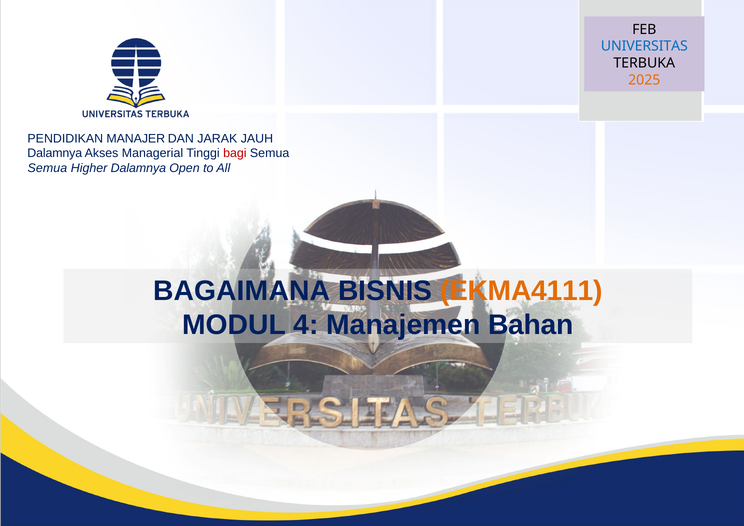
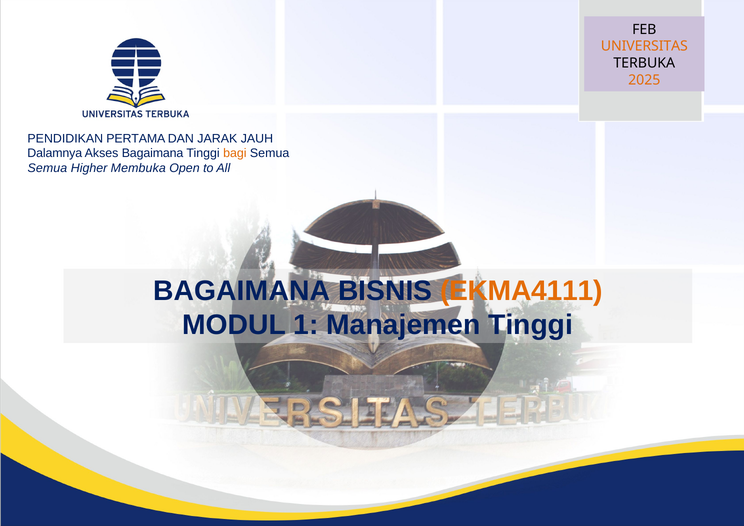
UNIVERSITAS colour: blue -> orange
MANAJER: MANAJER -> PERTAMA
Akses Managerial: Managerial -> Bagaimana
bagi colour: red -> orange
Higher Dalamnya: Dalamnya -> Membuka
4: 4 -> 1
Manajemen Bahan: Bahan -> Tinggi
